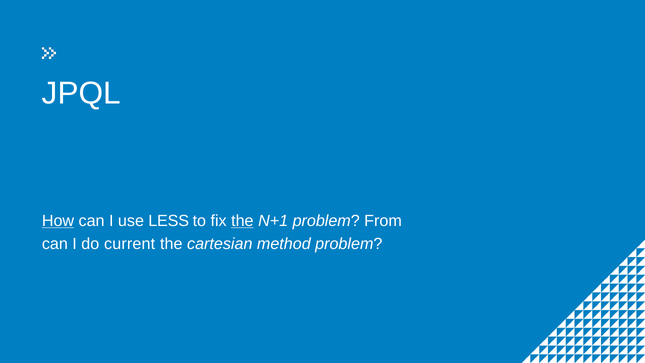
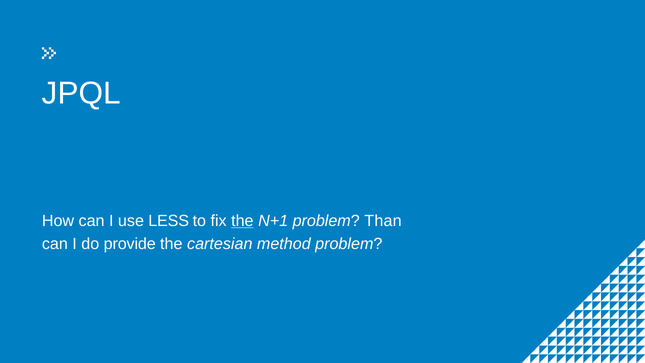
How underline: present -> none
From: From -> Than
current: current -> provide
